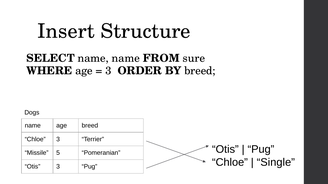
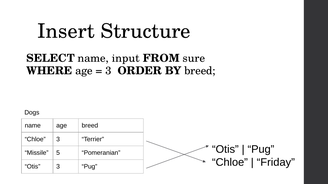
name name: name -> input
Single: Single -> Friday
